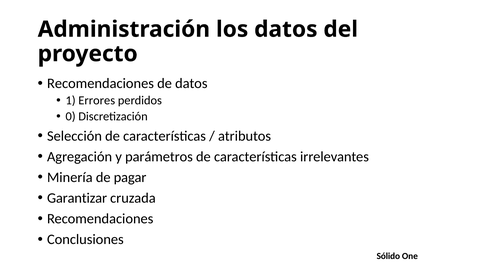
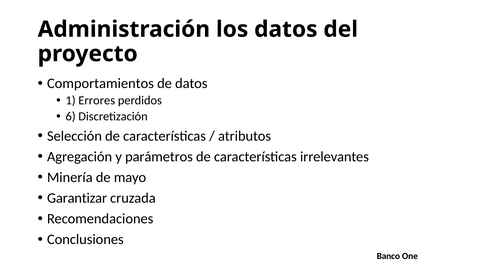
Recomendaciones at (100, 84): Recomendaciones -> Comportamientos
0: 0 -> 6
pagar: pagar -> mayo
Sólido: Sólido -> Banco
